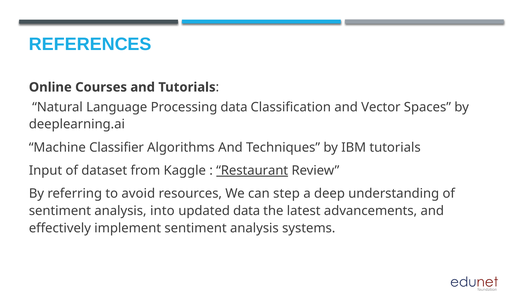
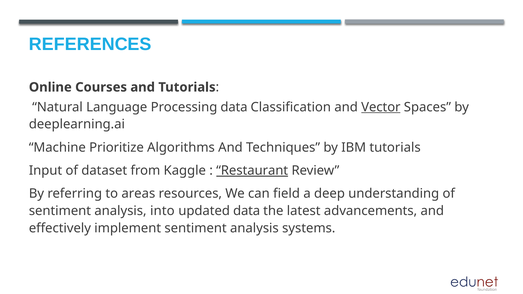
Vector underline: none -> present
Classifier: Classifier -> Prioritize
avoid: avoid -> areas
step: step -> field
